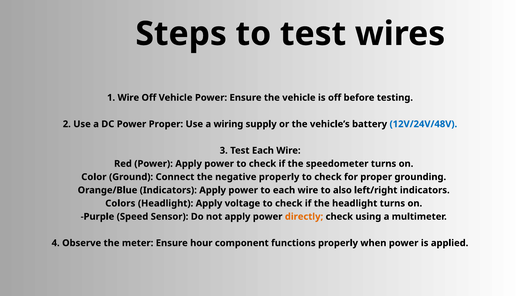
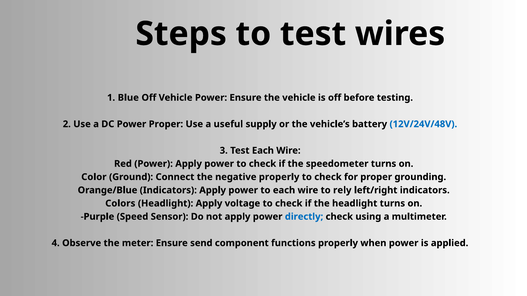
1 Wire: Wire -> Blue
wiring: wiring -> useful
also: also -> rely
directly colour: orange -> blue
hour: hour -> send
